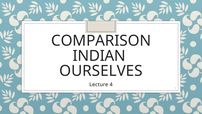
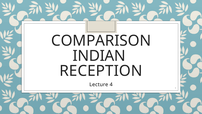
OURSELVES: OURSELVES -> RECEPTION
